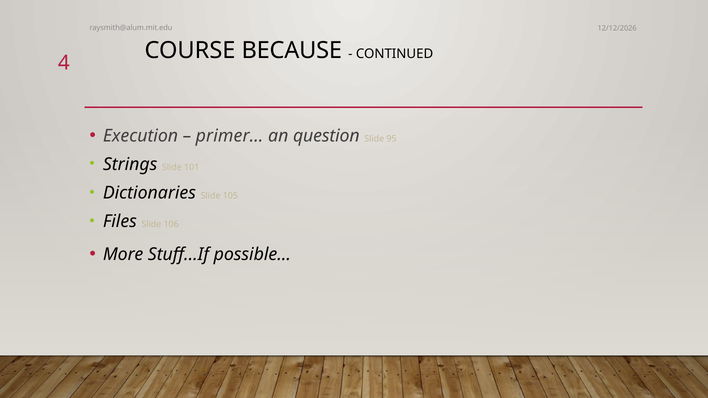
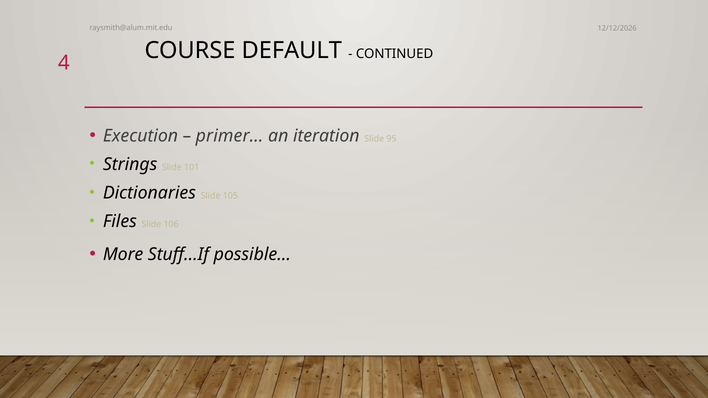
BECAUSE: BECAUSE -> DEFAULT
question: question -> iteration
